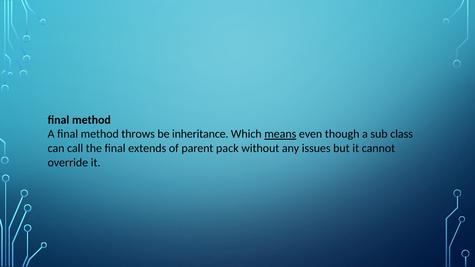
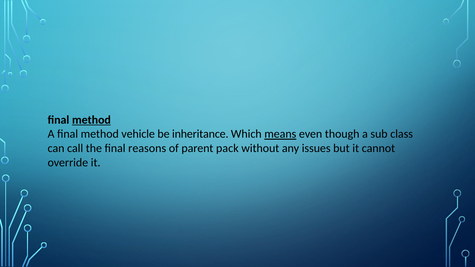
method at (91, 120) underline: none -> present
throws: throws -> vehicle
extends: extends -> reasons
